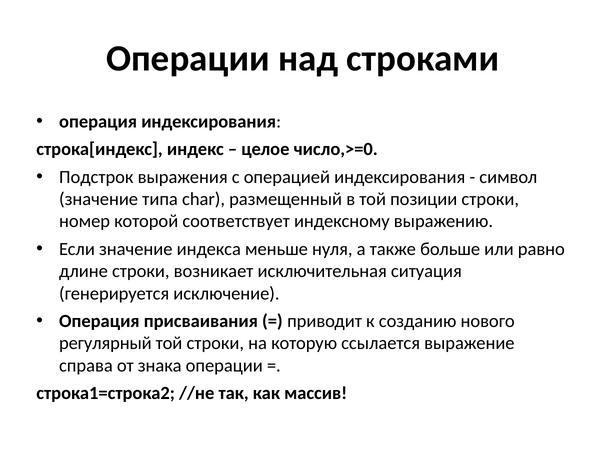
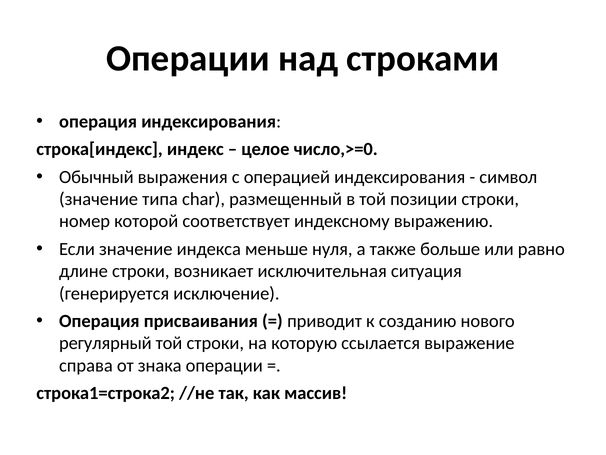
Подстрок: Подстрок -> Обычный
